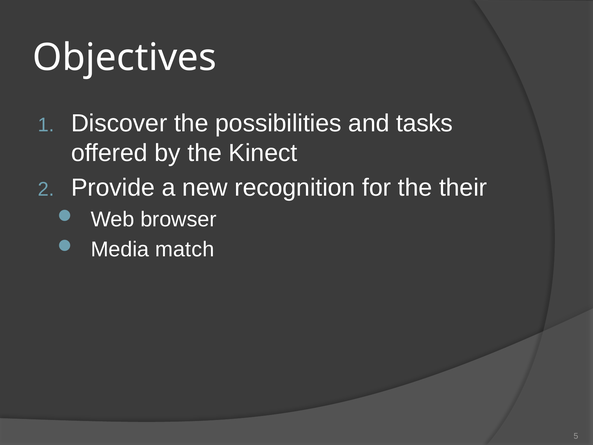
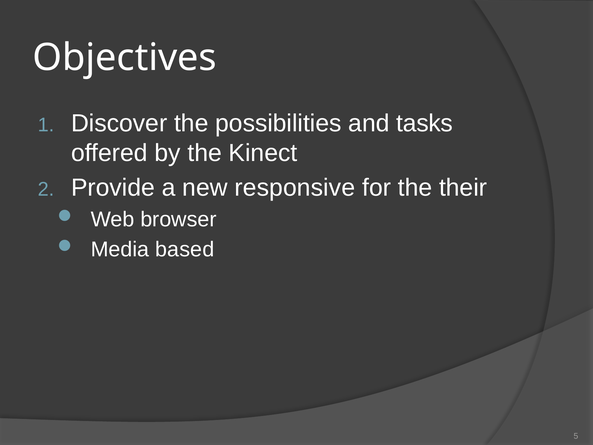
recognition: recognition -> responsive
match: match -> based
